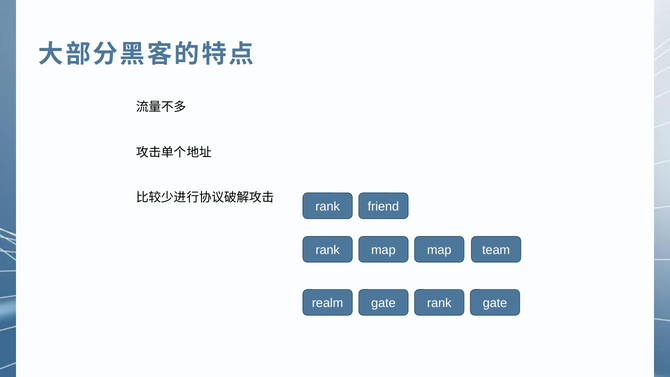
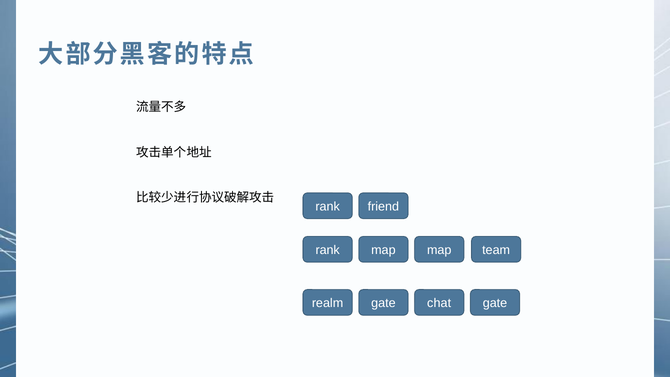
realm gate rank: rank -> chat
